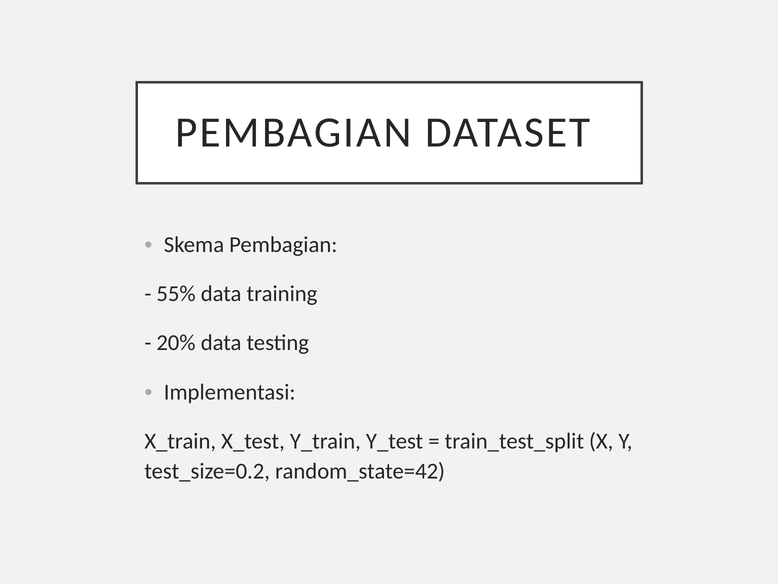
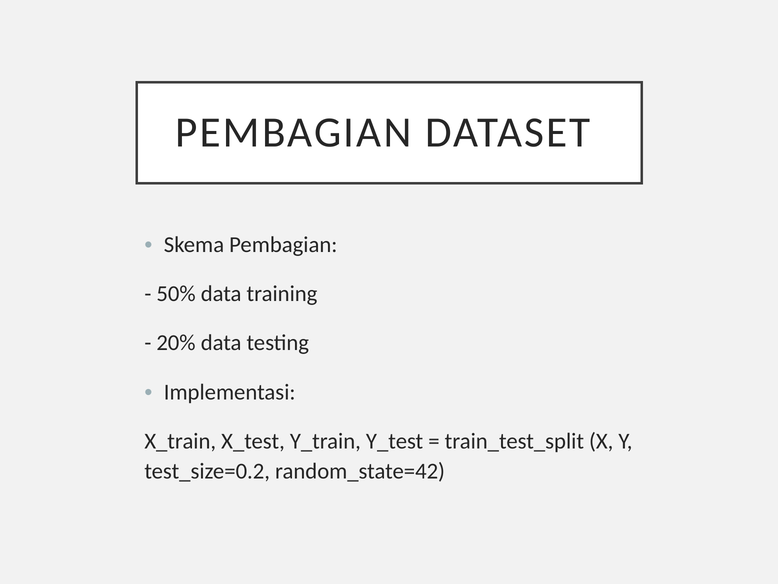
55%: 55% -> 50%
